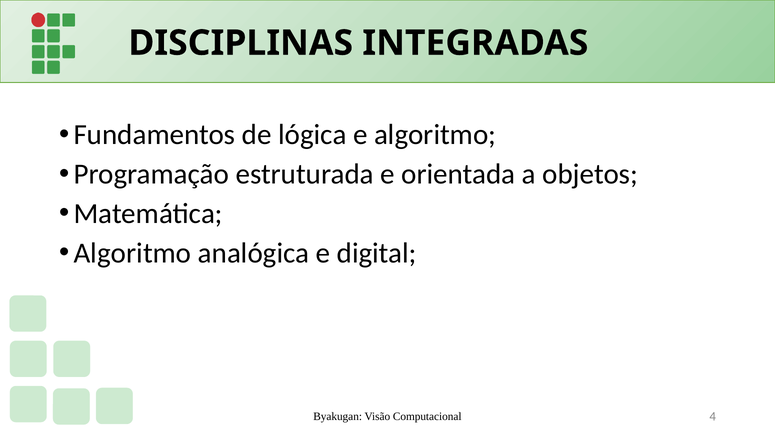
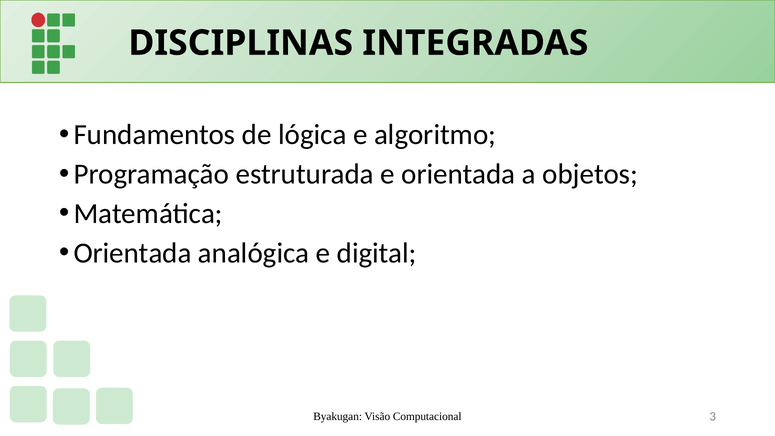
Algoritmo at (132, 253): Algoritmo -> Orientada
4: 4 -> 3
